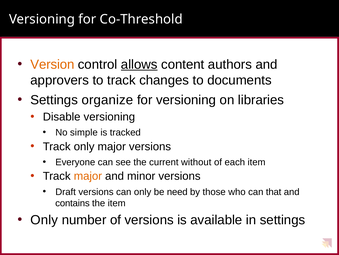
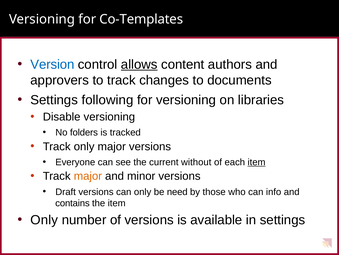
Co-Threshold: Co-Threshold -> Co-Templates
Version colour: orange -> blue
organize: organize -> following
simple: simple -> folders
item at (257, 162) underline: none -> present
that: that -> info
